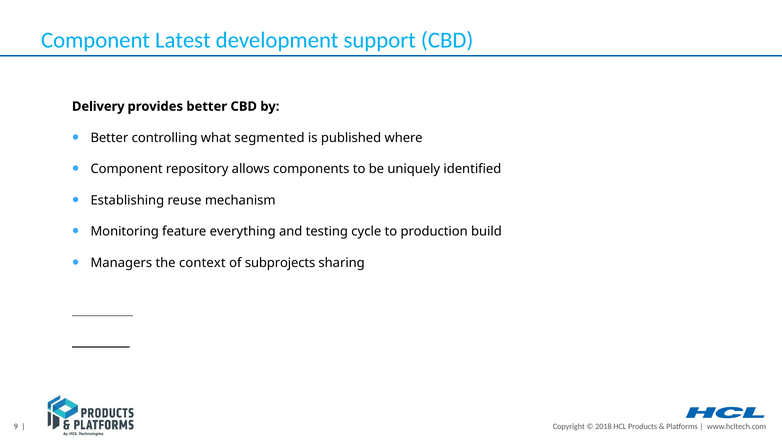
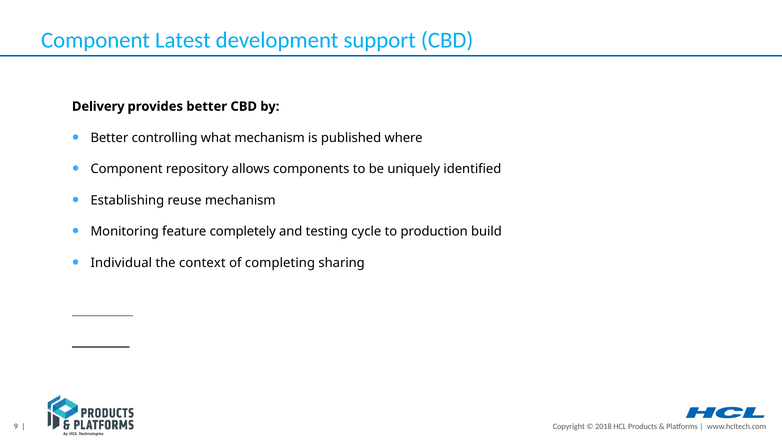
what segmented: segmented -> mechanism
everything: everything -> completely
Managers: Managers -> Individual
subprojects: subprojects -> completing
